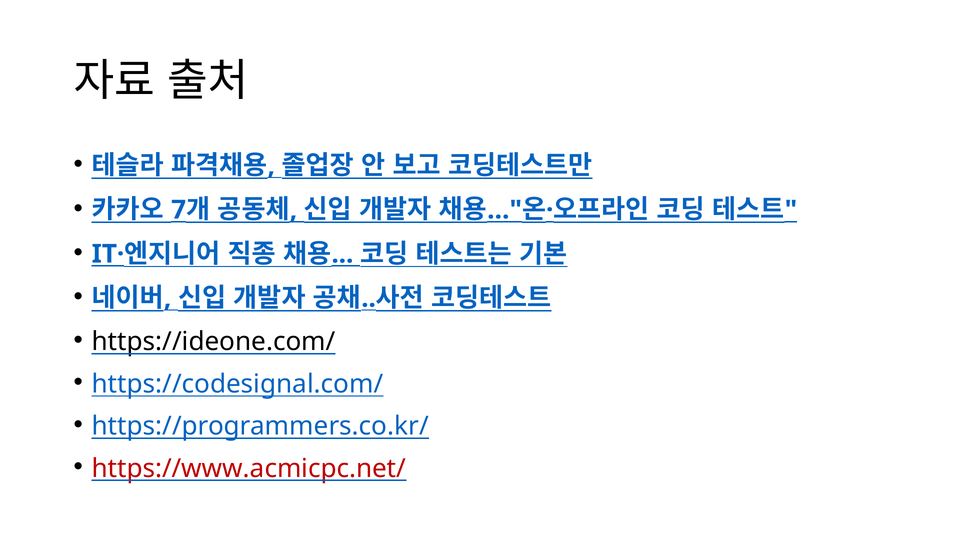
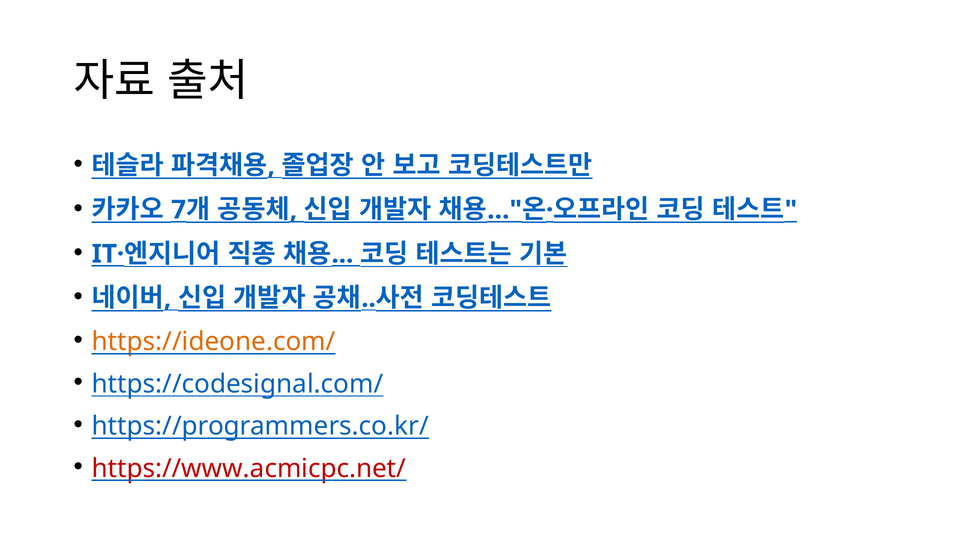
https://ideone.com/ colour: black -> orange
